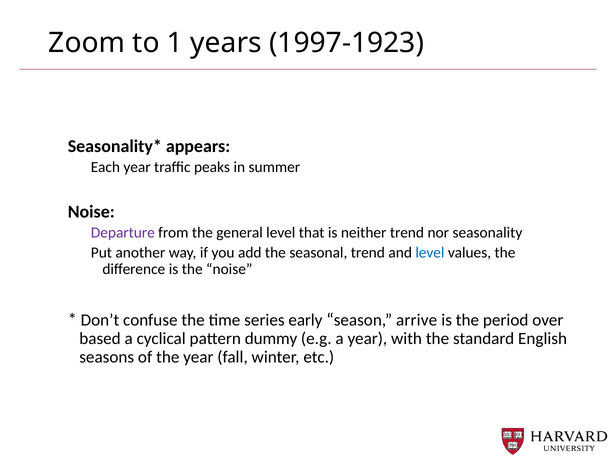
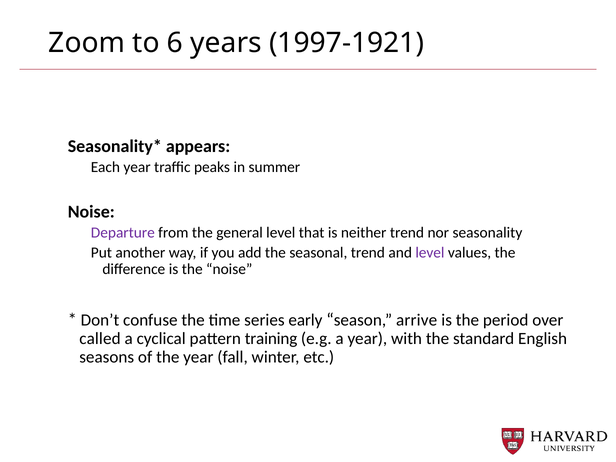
1: 1 -> 6
1997-1923: 1997-1923 -> 1997-1921
level at (430, 253) colour: blue -> purple
based: based -> called
dummy: dummy -> training
